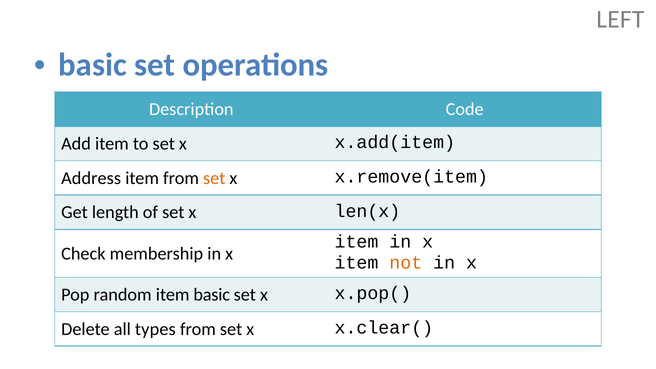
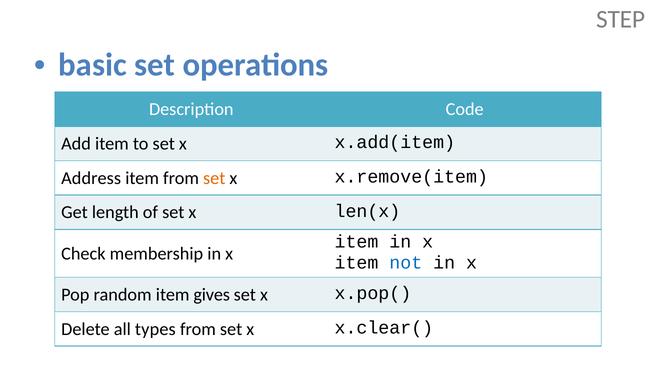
LEFT: LEFT -> STEP
not colour: orange -> blue
item basic: basic -> gives
